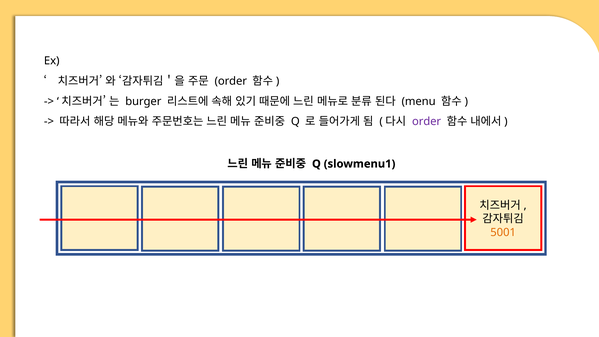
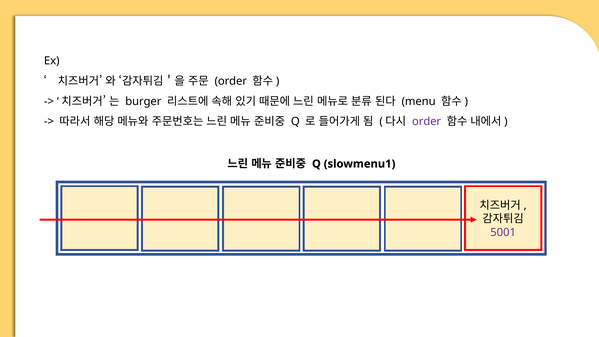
5001 colour: orange -> purple
